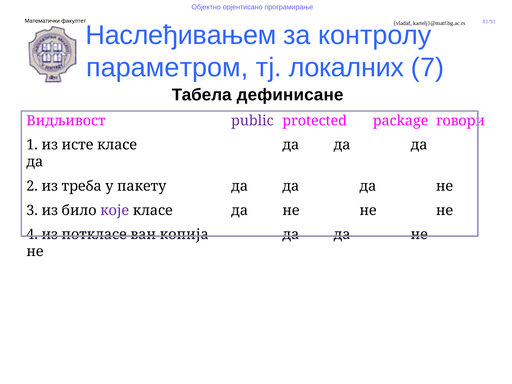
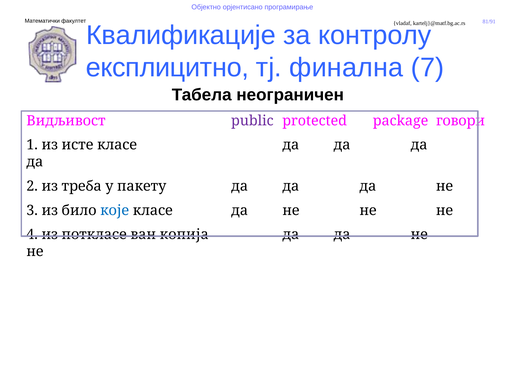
Наслеђивањем: Наслеђивањем -> Квалификације
параметром: параметром -> експлицитно
локалних: локалних -> финална
дефинисане: дефинисане -> неограничен
које colour: purple -> blue
